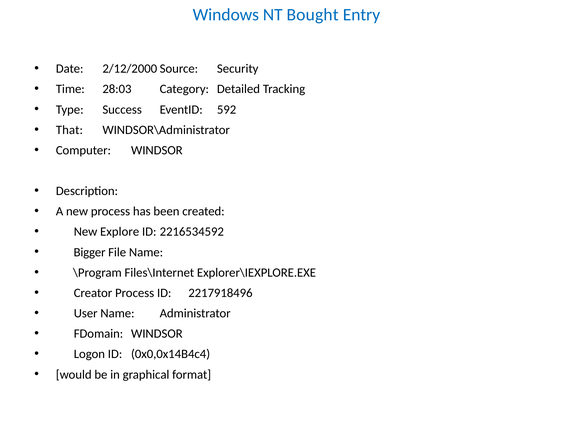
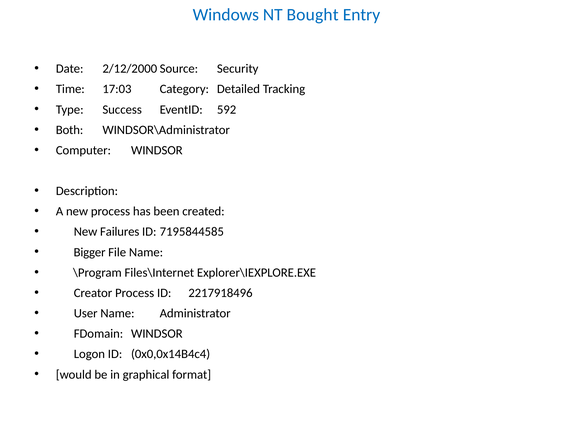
28:03: 28:03 -> 17:03
That: That -> Both
Explore: Explore -> Failures
2216534592: 2216534592 -> 7195844585
